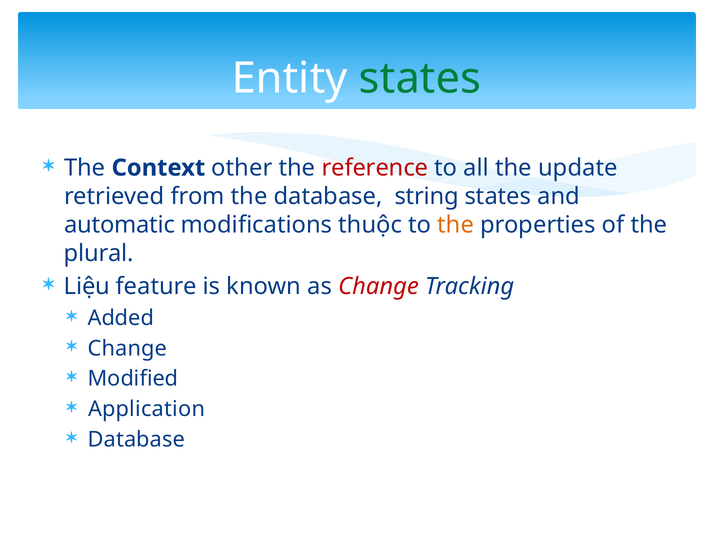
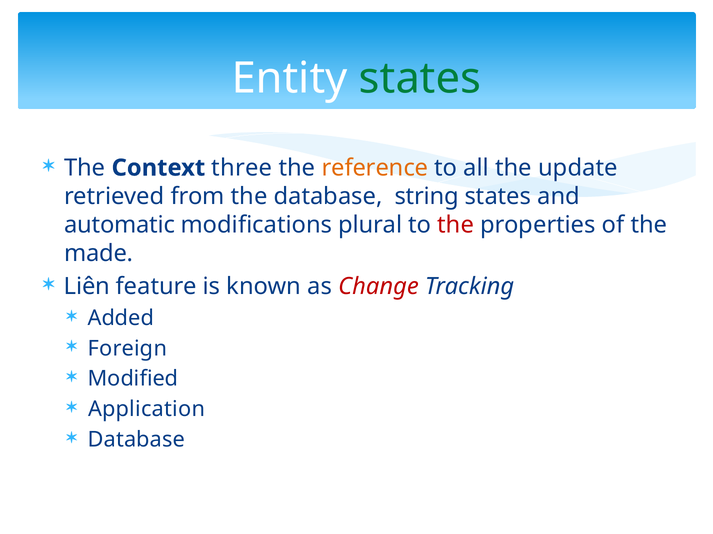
other: other -> three
reference colour: red -> orange
thuộc: thuộc -> plural
the at (456, 225) colour: orange -> red
plural: plural -> made
Liệu: Liệu -> Liên
Change at (127, 349): Change -> Foreign
